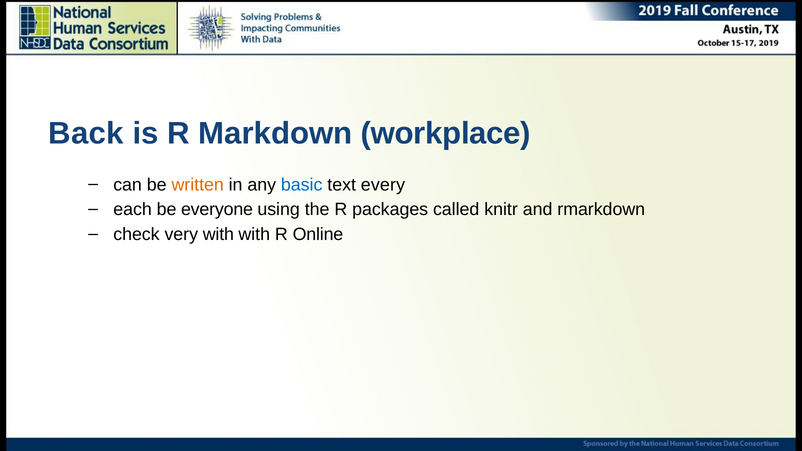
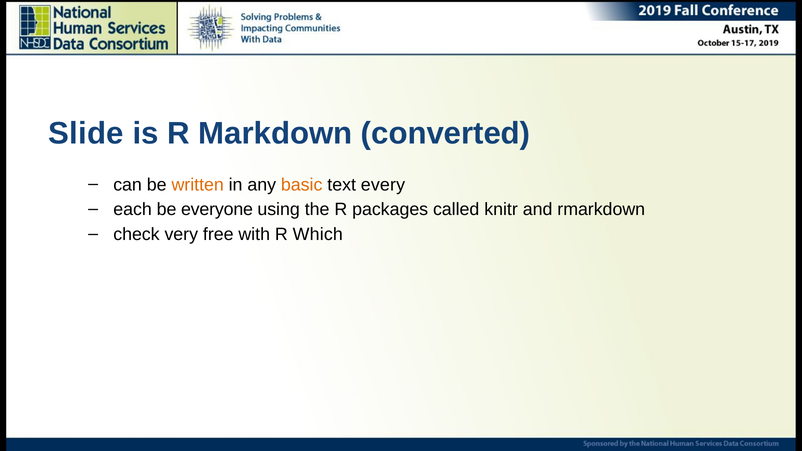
Back: Back -> Slide
workplace: workplace -> converted
basic colour: blue -> orange
very with: with -> free
Online: Online -> Which
